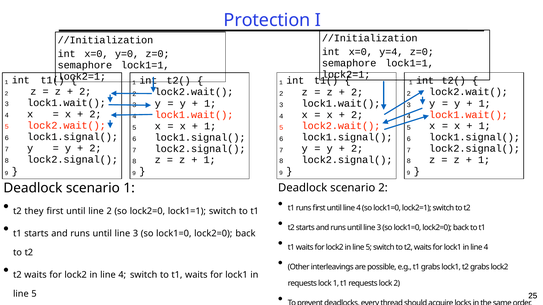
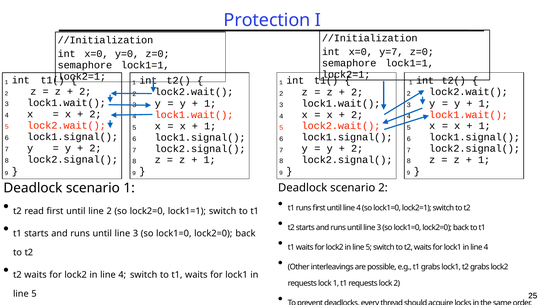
y=4: y=4 -> y=7
they: they -> read
